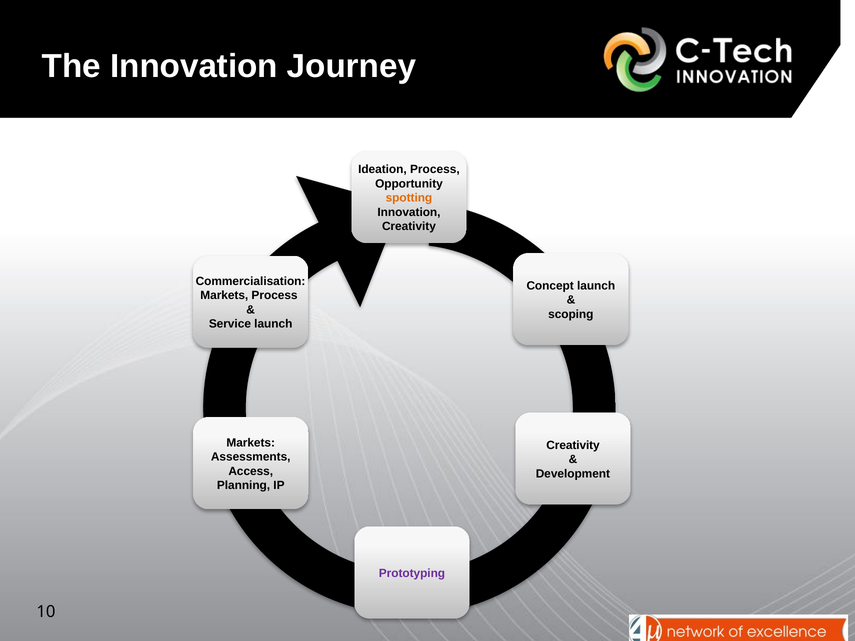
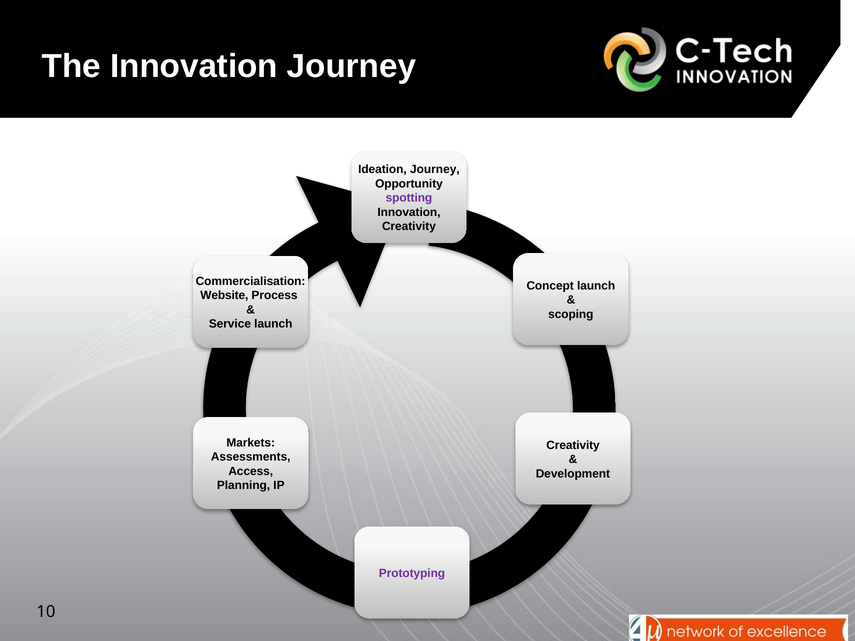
Ideation Process: Process -> Journey
spotting colour: orange -> purple
Markets at (224, 296): Markets -> Website
